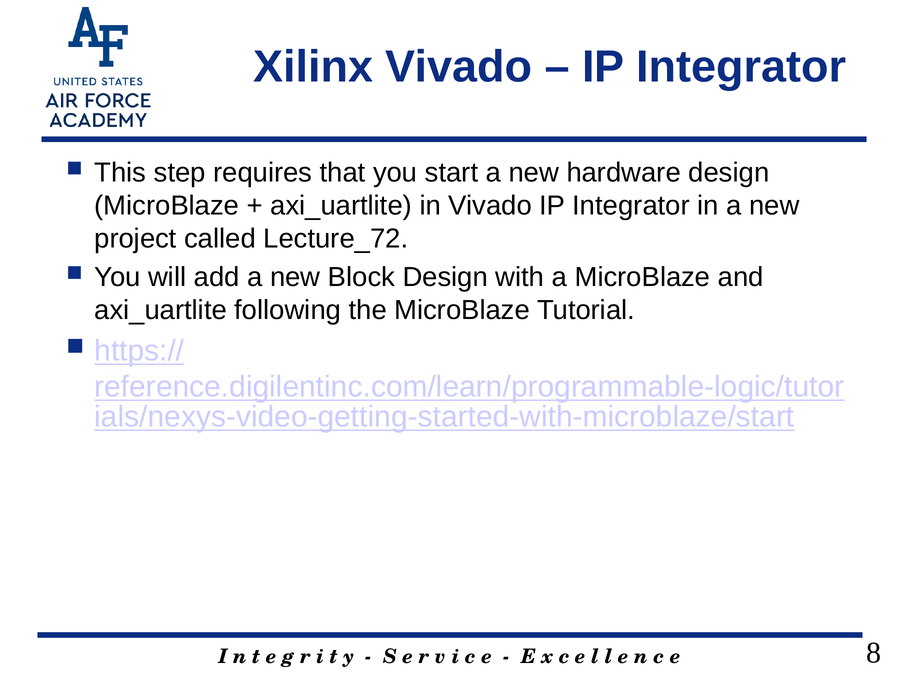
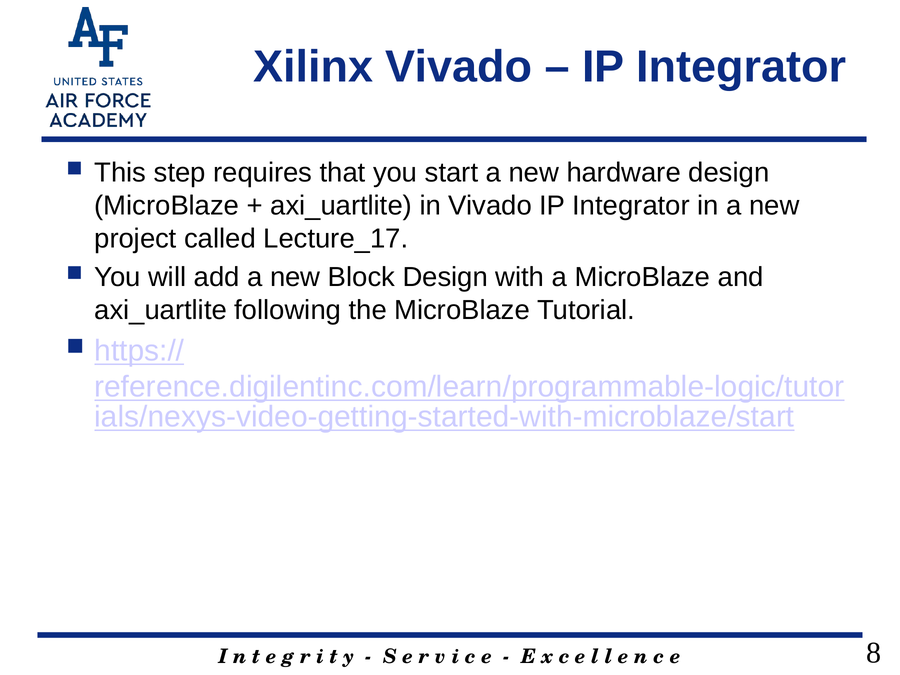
Lecture_72: Lecture_72 -> Lecture_17
